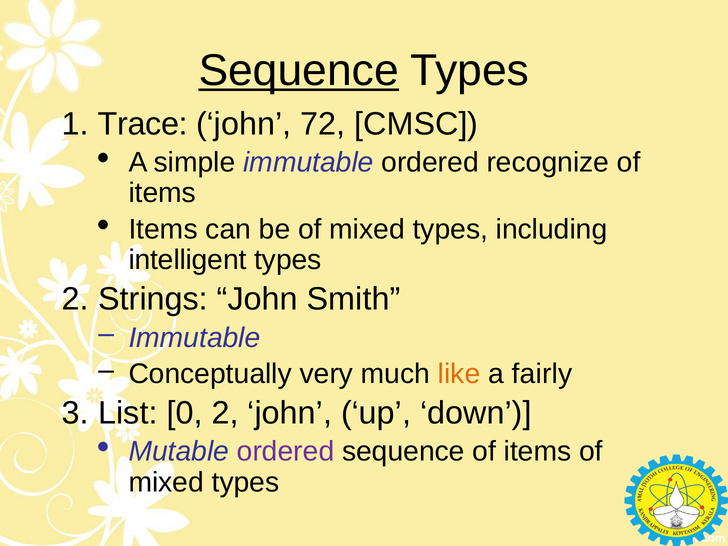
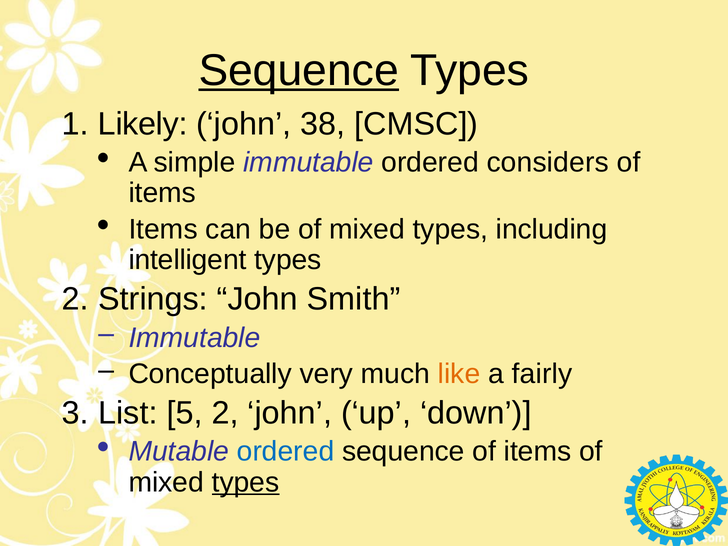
Trace: Trace -> Likely
72: 72 -> 38
recognize: recognize -> considers
0: 0 -> 5
ordered at (286, 452) colour: purple -> blue
types at (246, 482) underline: none -> present
